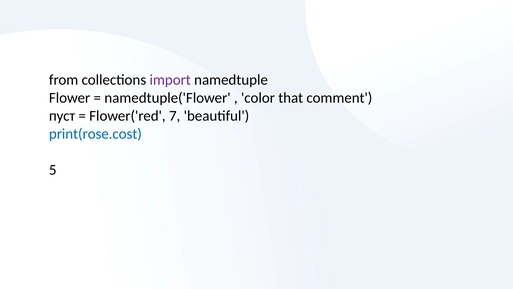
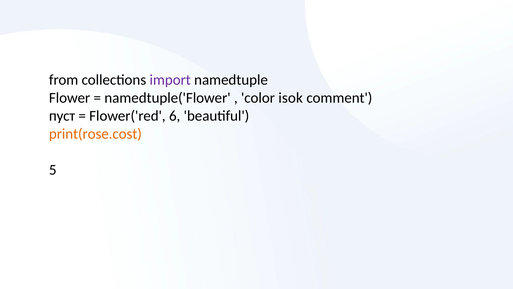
that: that -> isok
7: 7 -> 6
print(rose.cost colour: blue -> orange
